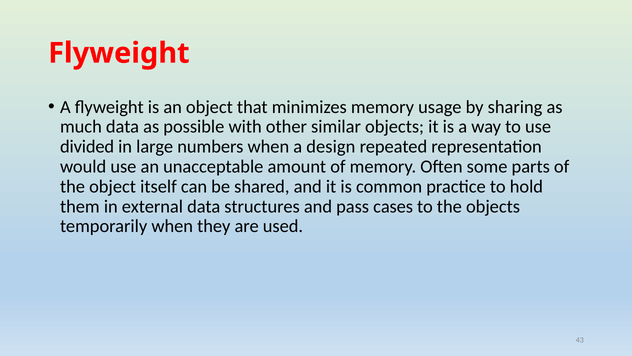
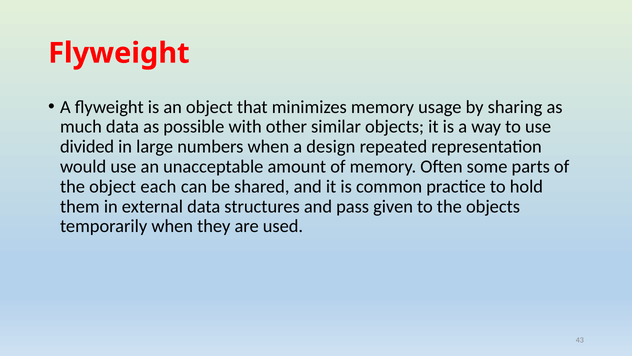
itself: itself -> each
cases: cases -> given
